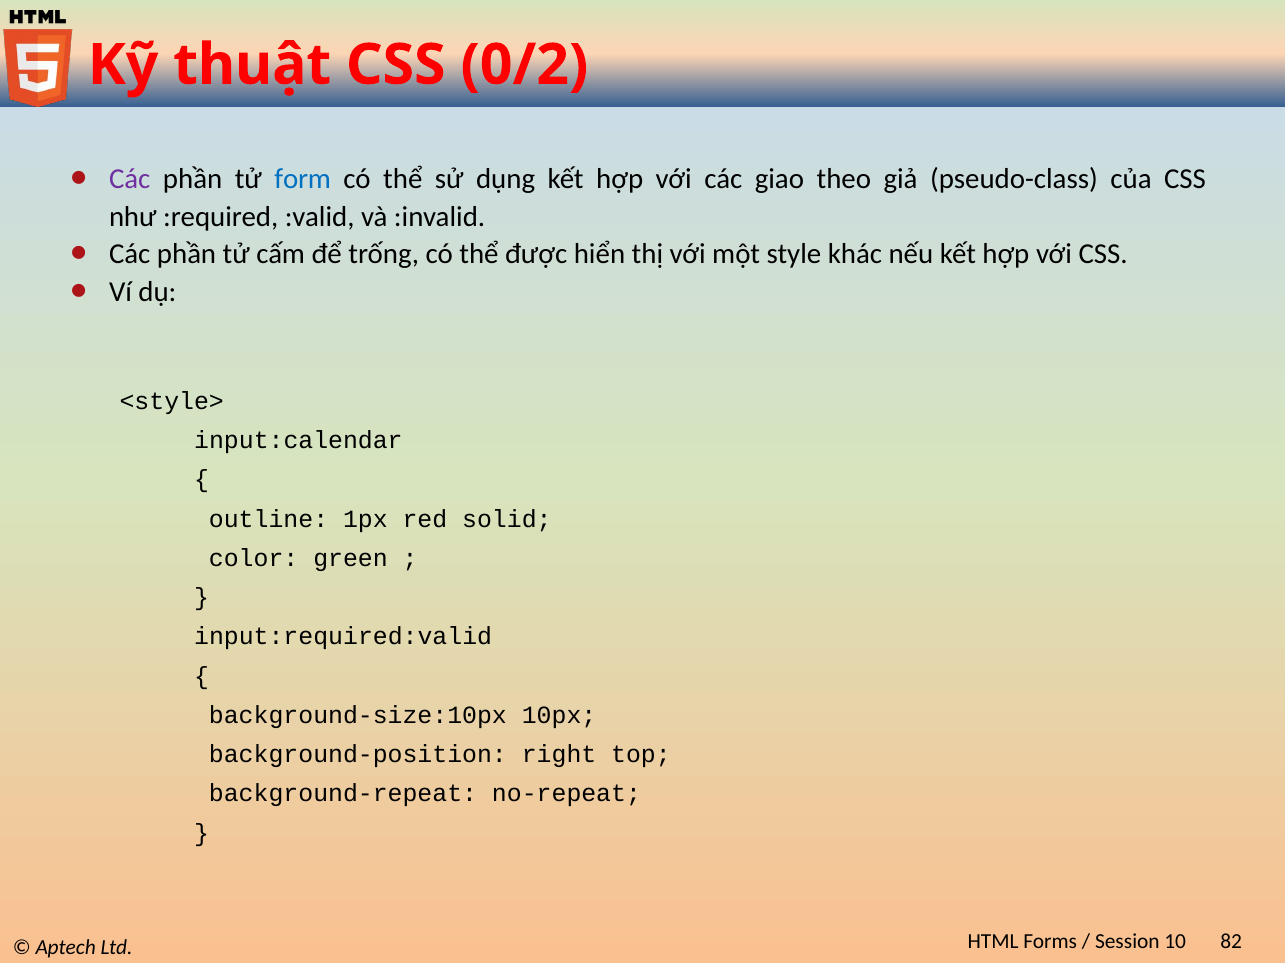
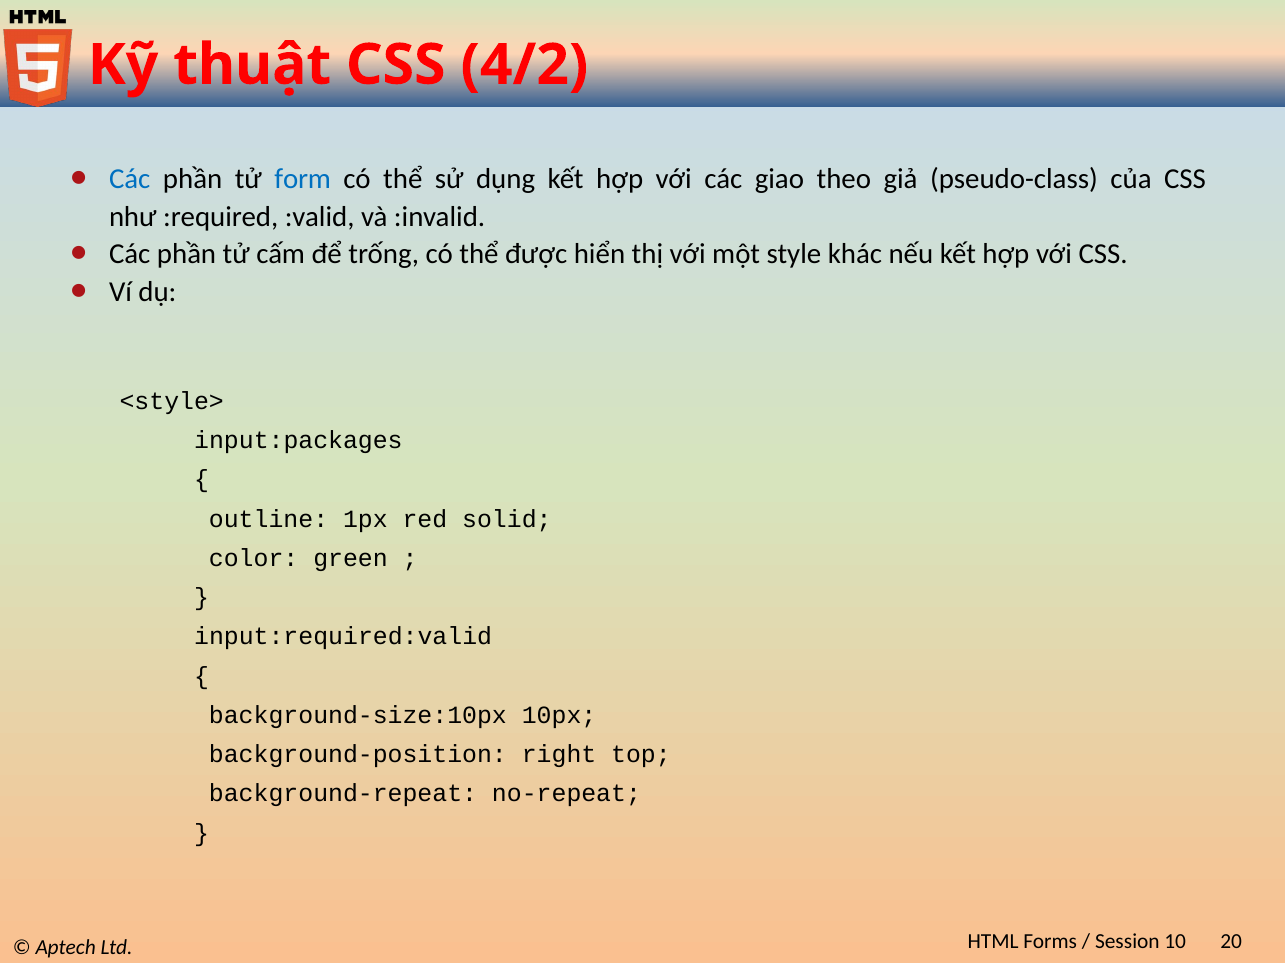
0/2: 0/2 -> 4/2
Các at (130, 180) colour: purple -> blue
input:calendar: input:calendar -> input:packages
82: 82 -> 20
